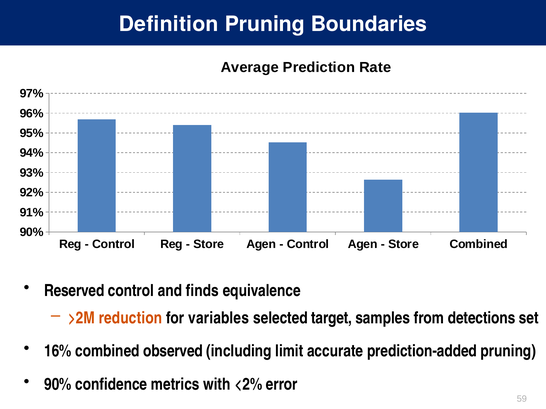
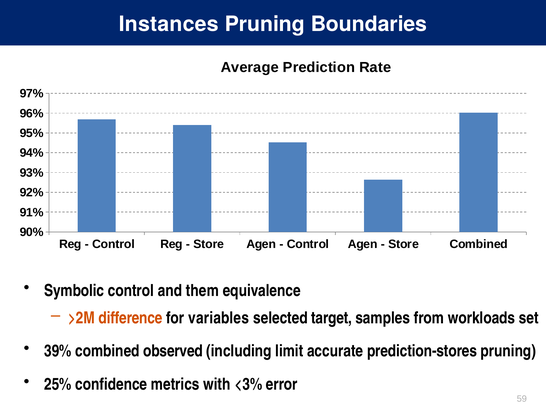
Definition: Definition -> Instances
Reserved: Reserved -> Symbolic
finds: finds -> them
reduction: reduction -> difference
detections: detections -> workloads
16%: 16% -> 39%
prediction-added: prediction-added -> prediction-stores
90% at (58, 385): 90% -> 25%
<2%: <2% -> <3%
